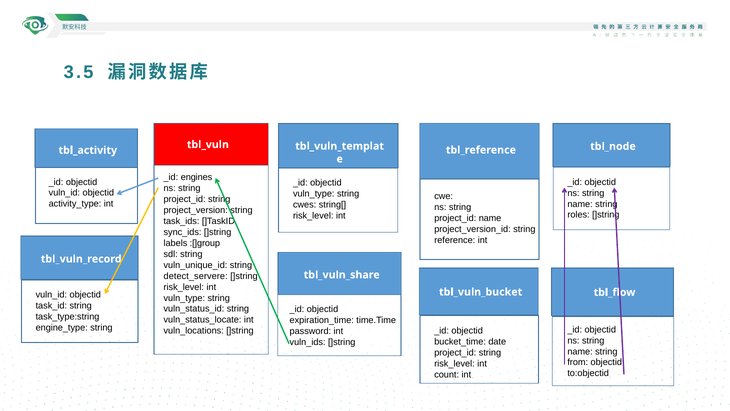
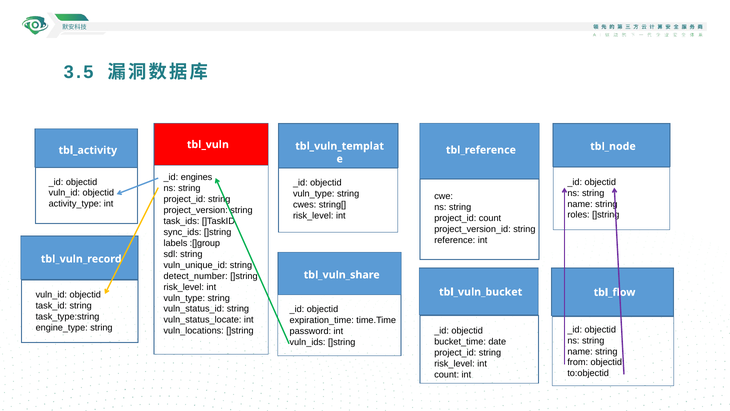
project_id name: name -> count
detect_servere: detect_servere -> detect_number
